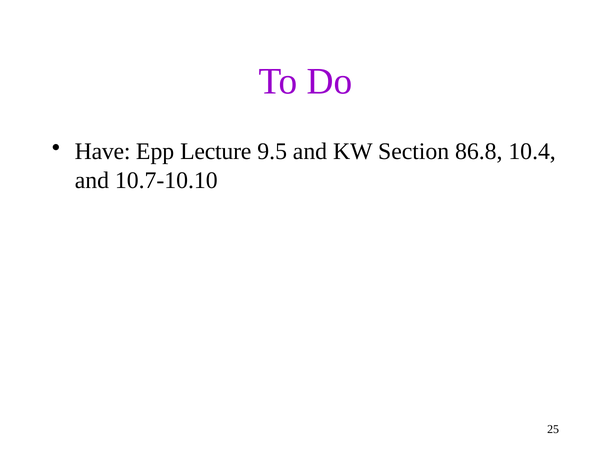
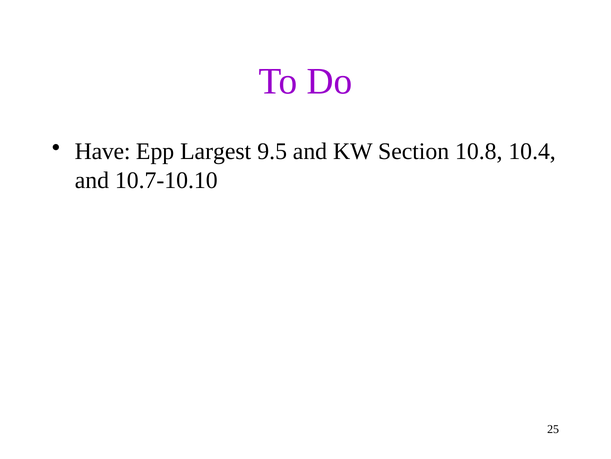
Lecture: Lecture -> Largest
86.8: 86.8 -> 10.8
